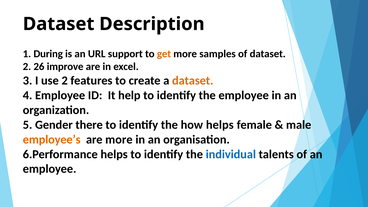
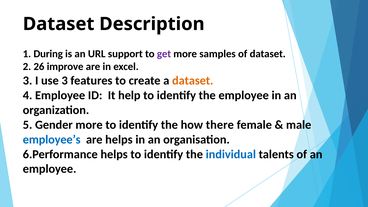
get colour: orange -> purple
use 2: 2 -> 3
Gender there: there -> more
how helps: helps -> there
employee’s colour: orange -> blue
are more: more -> helps
